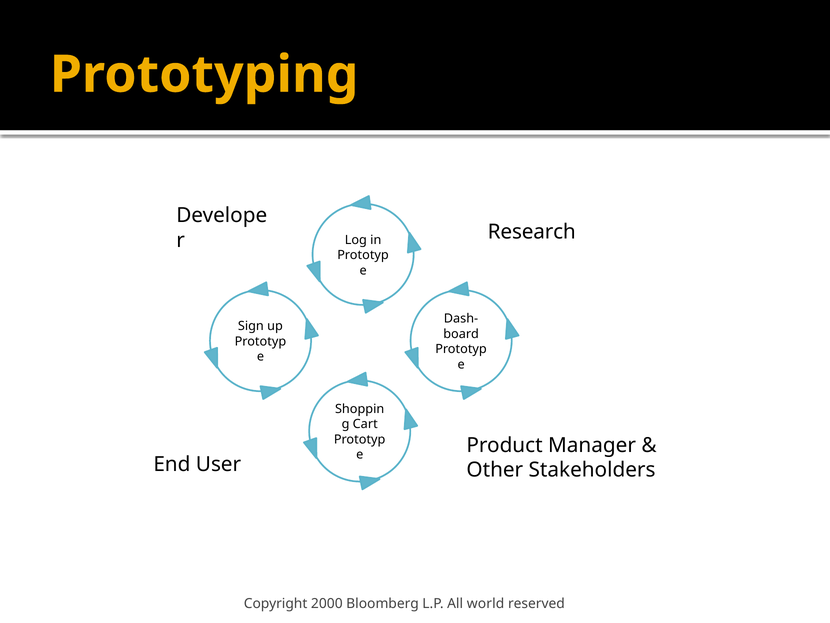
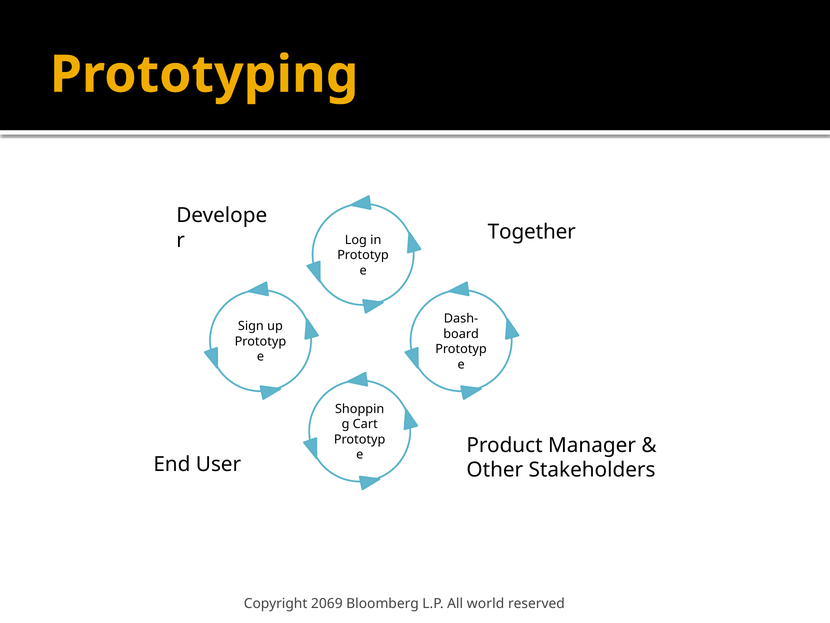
Research: Research -> Together
2000: 2000 -> 2069
